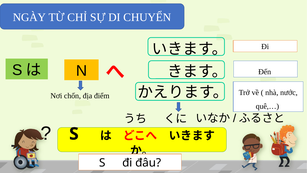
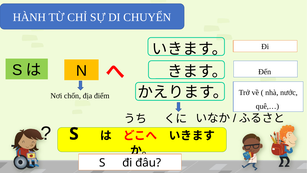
NGÀY: NGÀY -> HÀNH
